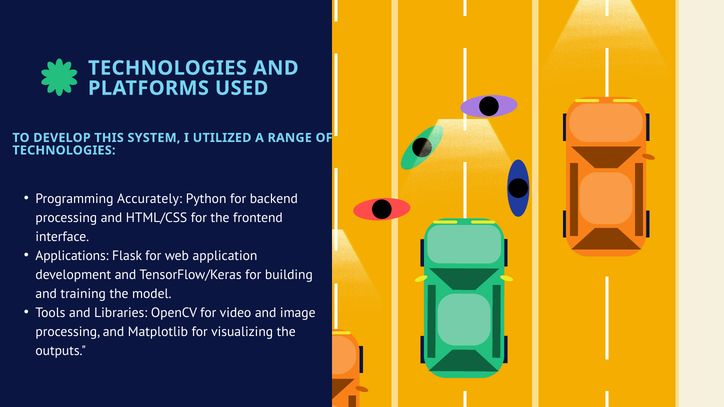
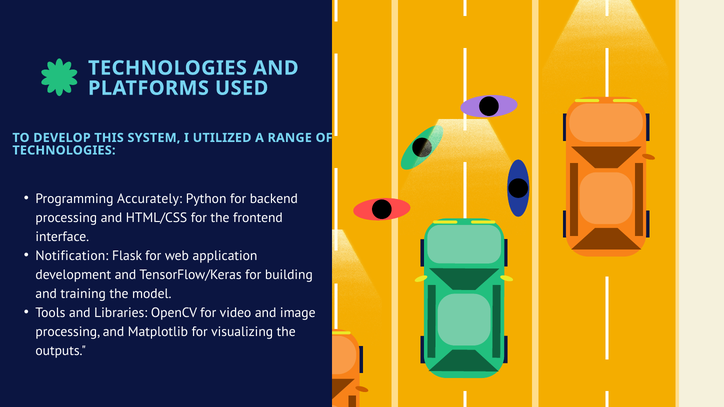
Applications: Applications -> Notification
